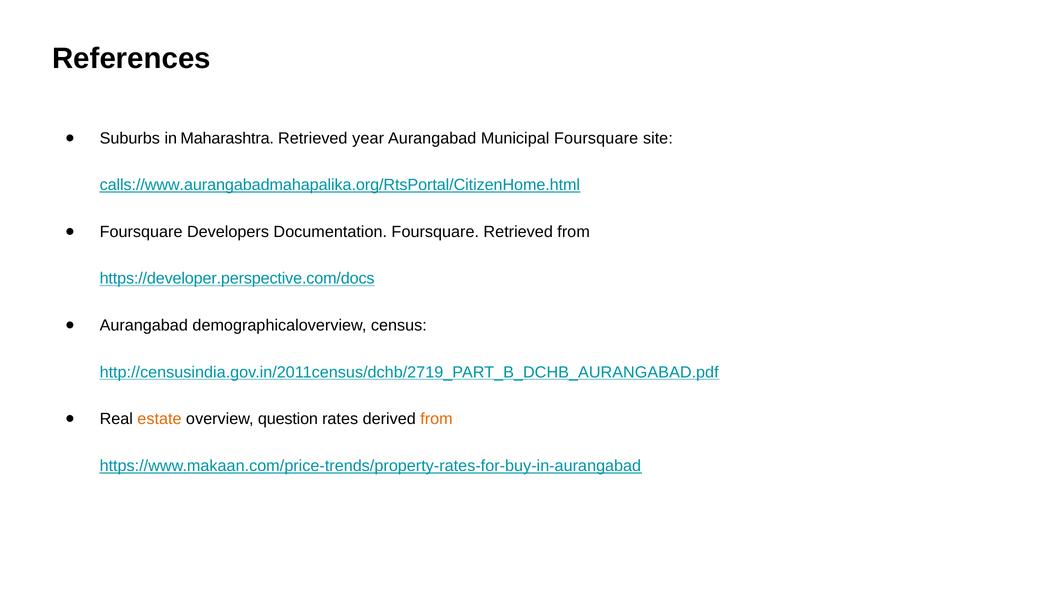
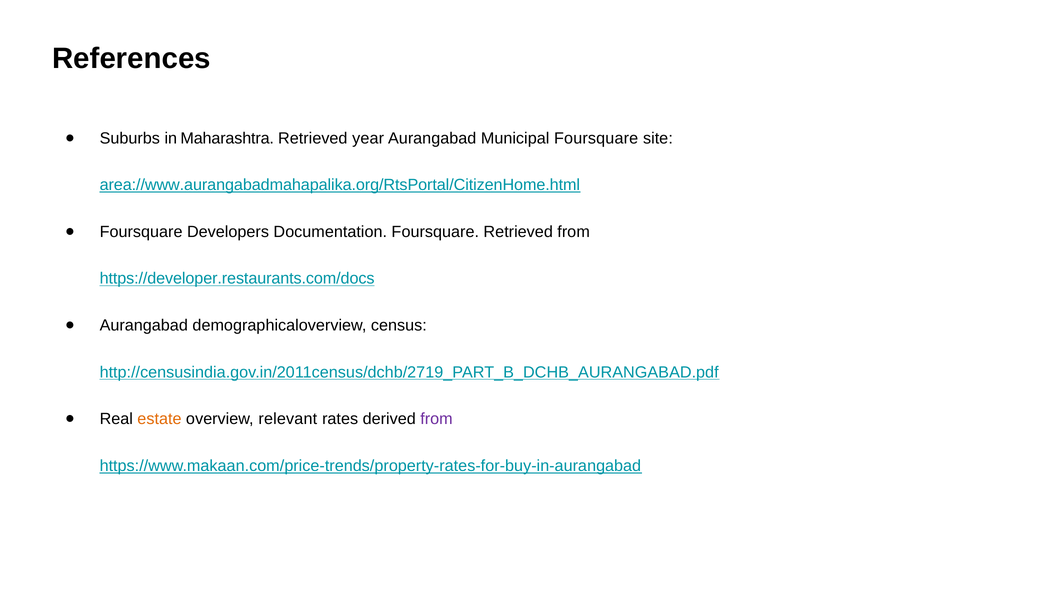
calls://www.aurangabadmahapalika.org/RtsPortal/CitizenHome.html: calls://www.aurangabadmahapalika.org/RtsPortal/CitizenHome.html -> area://www.aurangabadmahapalika.org/RtsPortal/CitizenHome.html
https://developer.perspective.com/docs: https://developer.perspective.com/docs -> https://developer.restaurants.com/docs
question: question -> relevant
from at (436, 419) colour: orange -> purple
